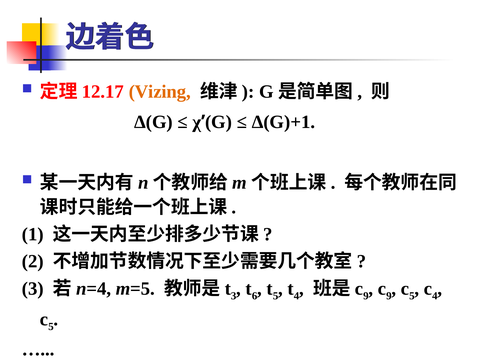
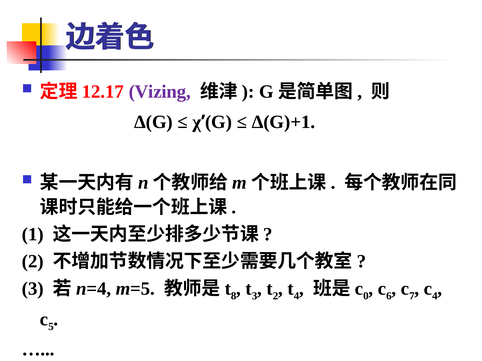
Vizing colour: orange -> purple
3 at (234, 296): 3 -> 8
6 at (255, 296): 6 -> 3
5 at (276, 296): 5 -> 2
9 at (366, 296): 9 -> 0
9 at (389, 296): 9 -> 6
5 at (412, 296): 5 -> 7
